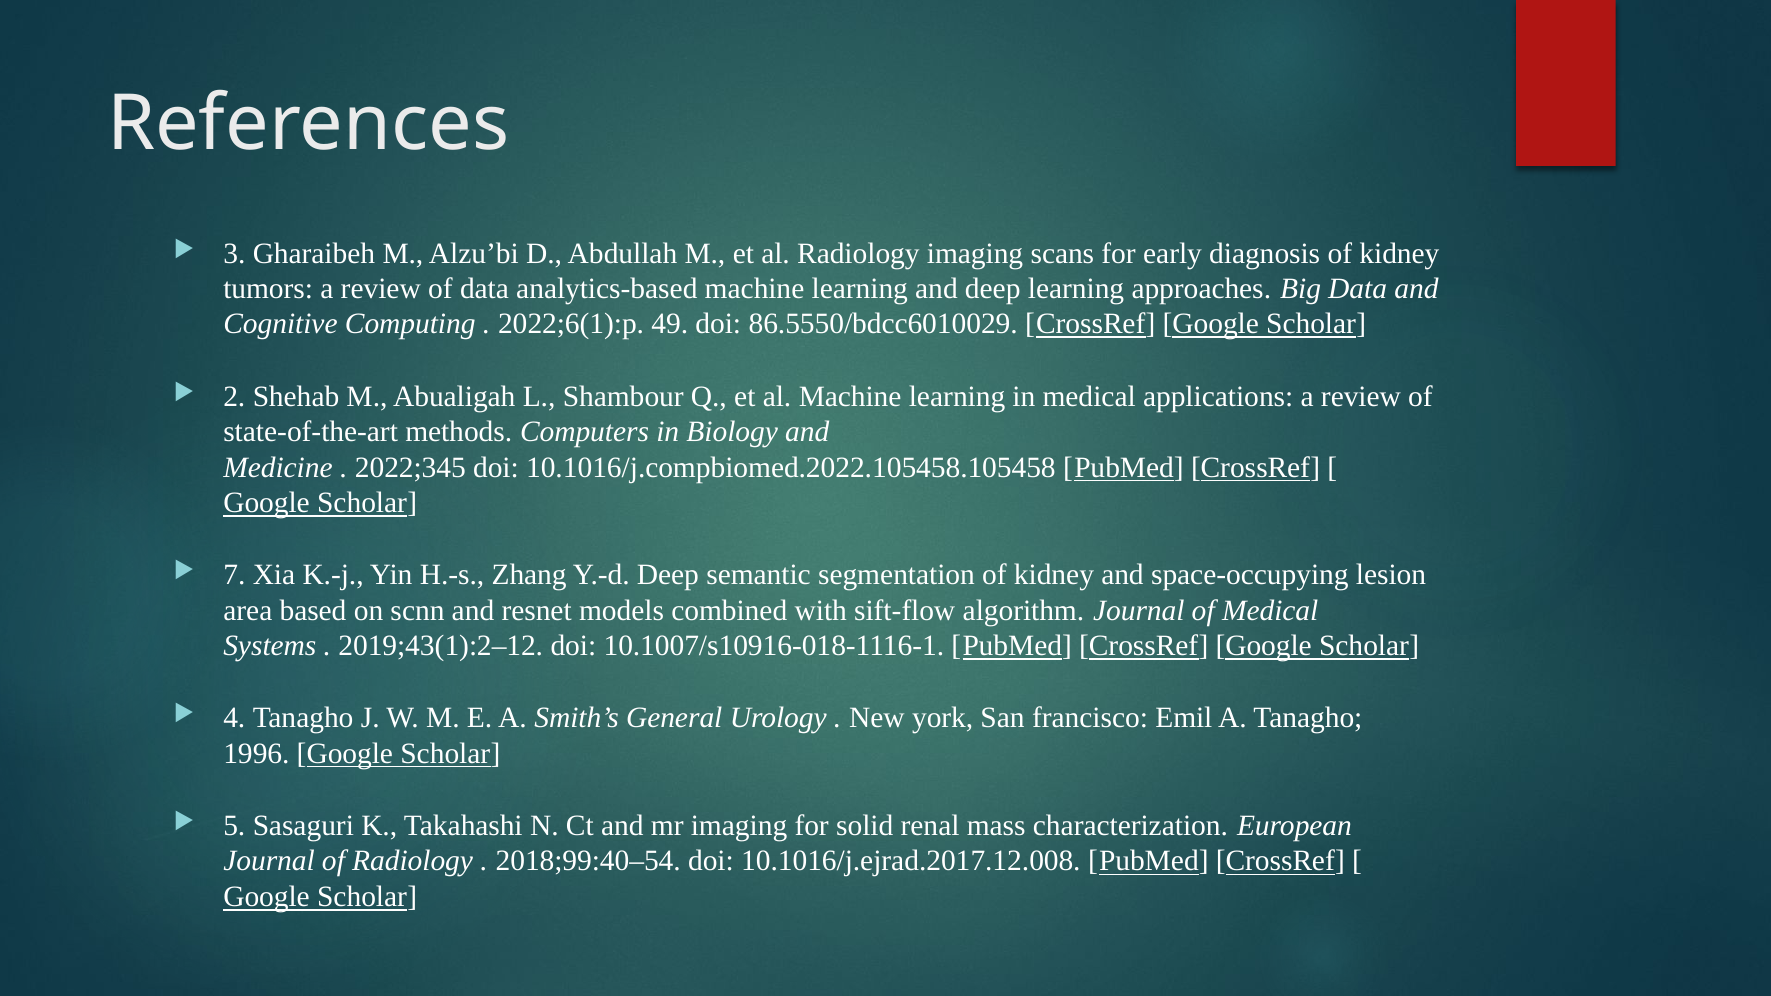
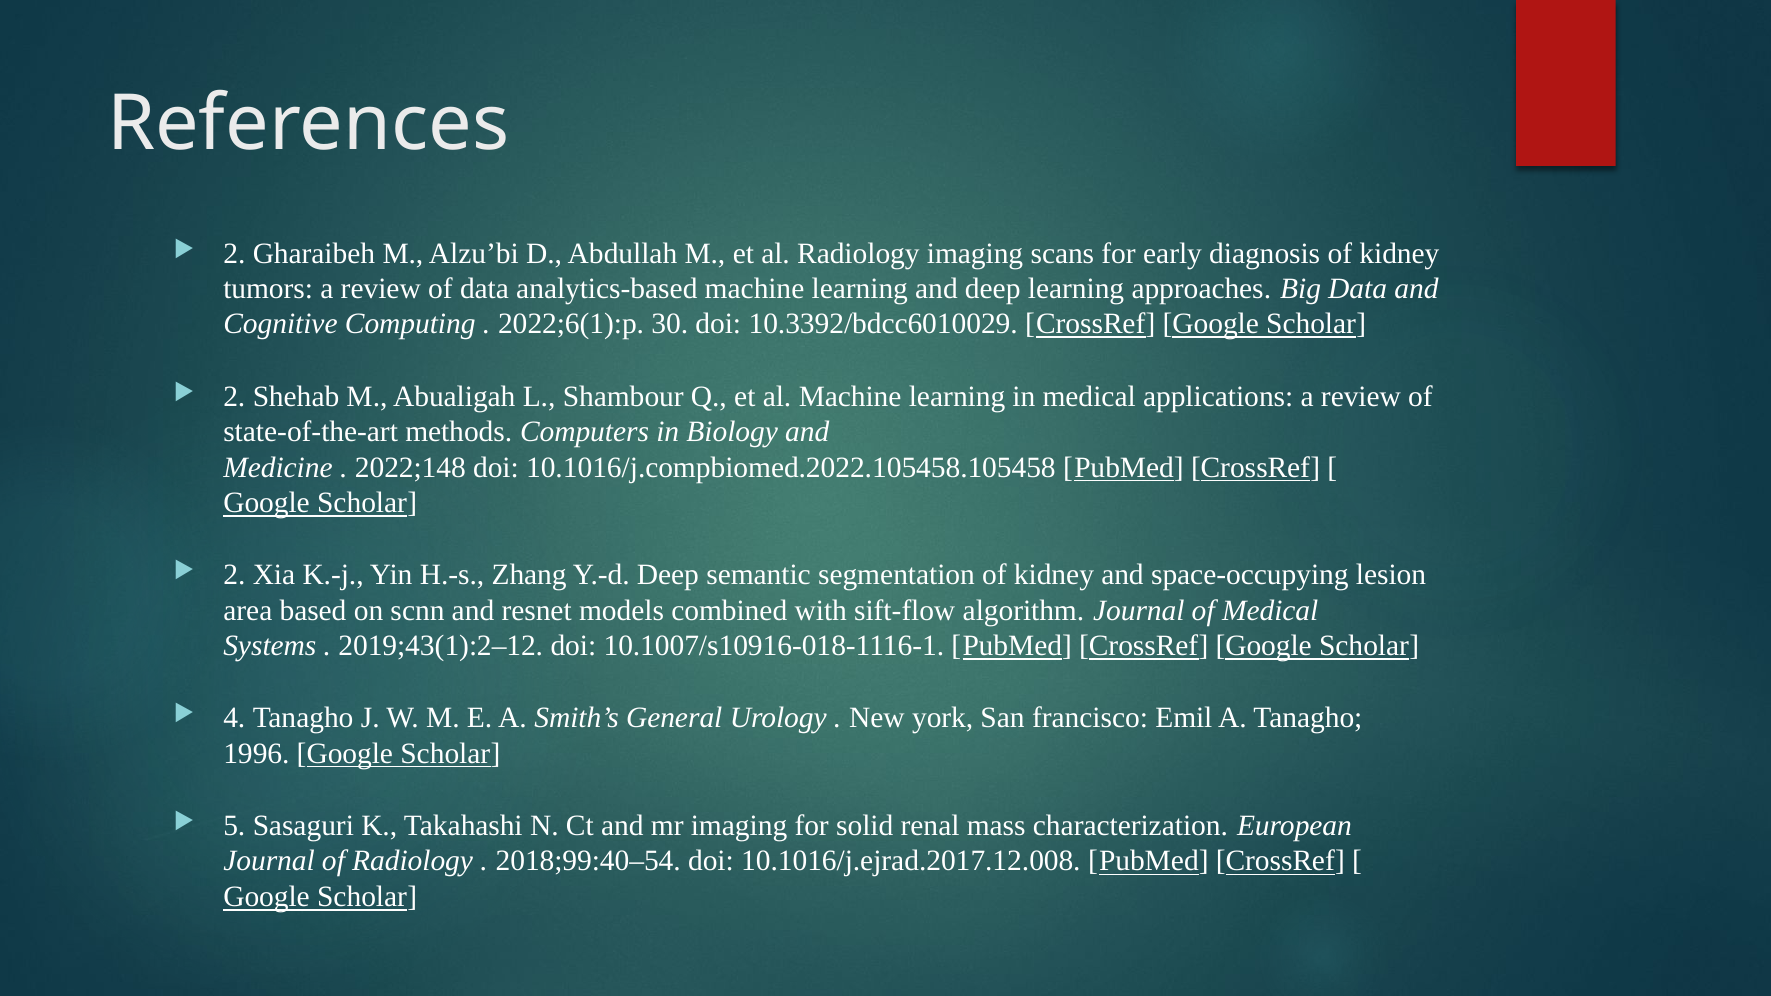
3 at (234, 254): 3 -> 2
49: 49 -> 30
86.5550/bdcc6010029: 86.5550/bdcc6010029 -> 10.3392/bdcc6010029
2022;345: 2022;345 -> 2022;148
7 at (234, 575): 7 -> 2
